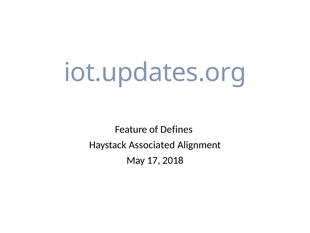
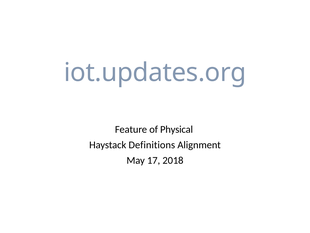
Defines: Defines -> Physical
Associated: Associated -> Definitions
